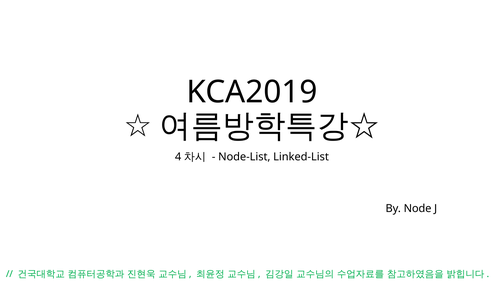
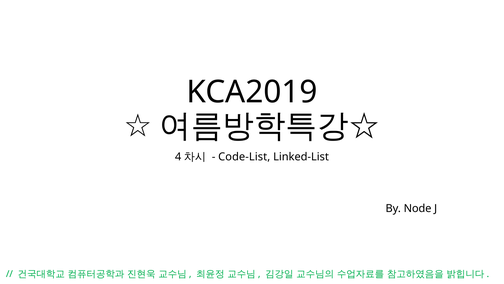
Node-List: Node-List -> Code-List
